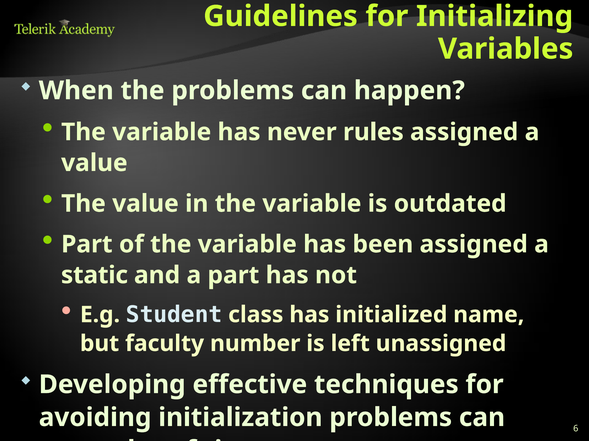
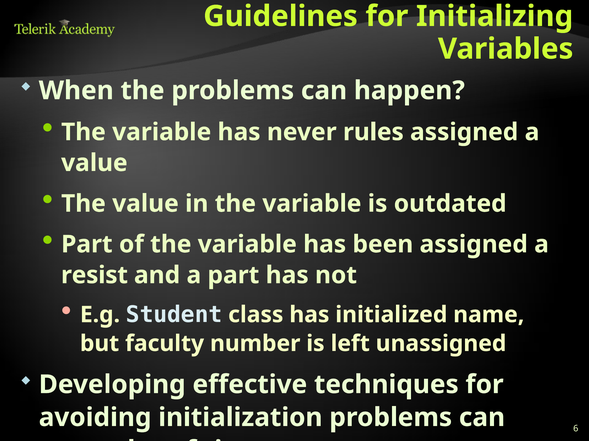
static: static -> resist
